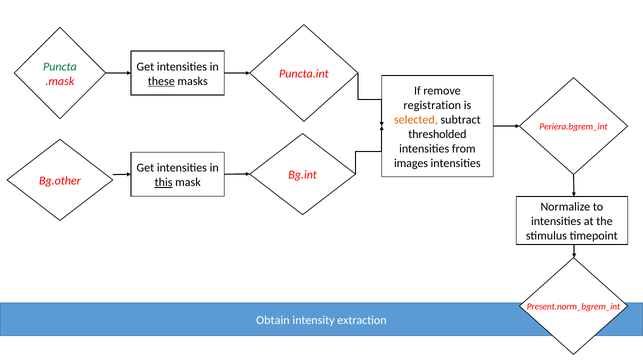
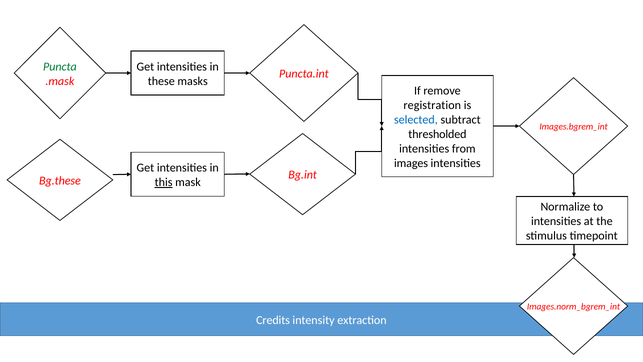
these underline: present -> none
selected colour: orange -> blue
Periera.bgrem_int: Periera.bgrem_int -> Images.bgrem_int
Bg.other: Bg.other -> Bg.these
Present.norm_bgrem_int: Present.norm_bgrem_int -> Images.norm_bgrem_int
Obtain: Obtain -> Credits
